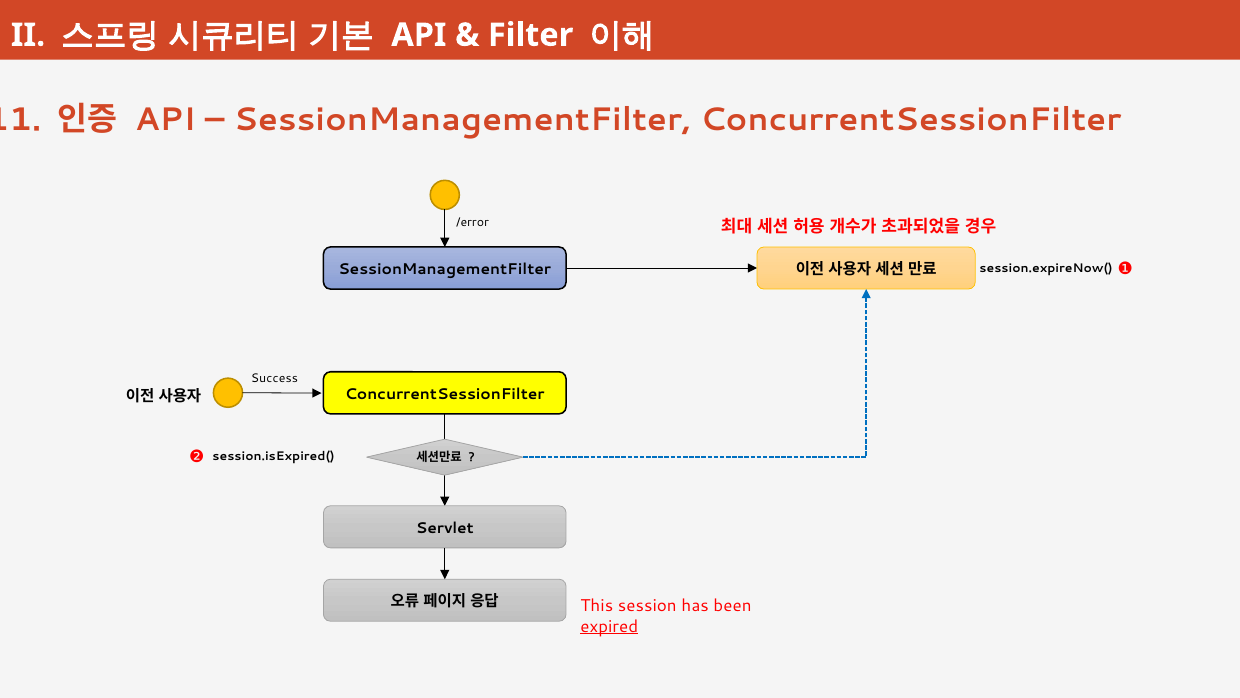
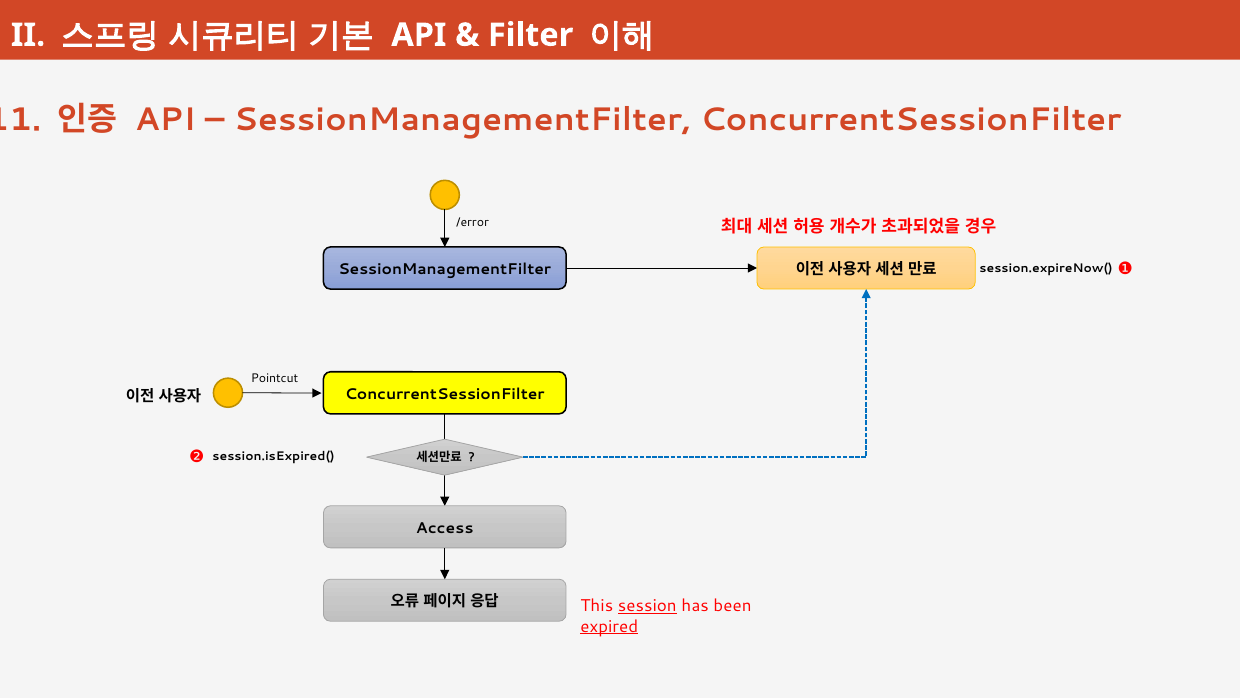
Success: Success -> Pointcut
Servlet: Servlet -> Access
session underline: none -> present
